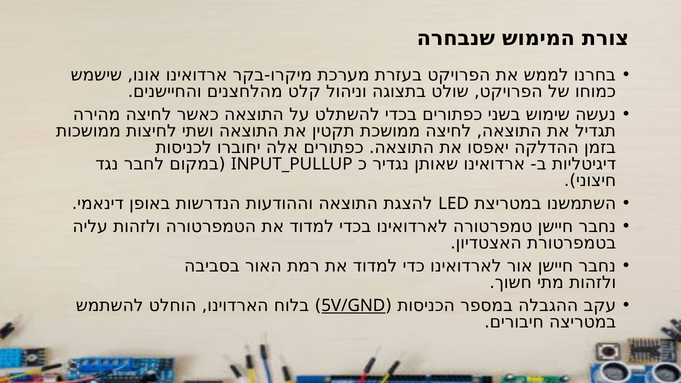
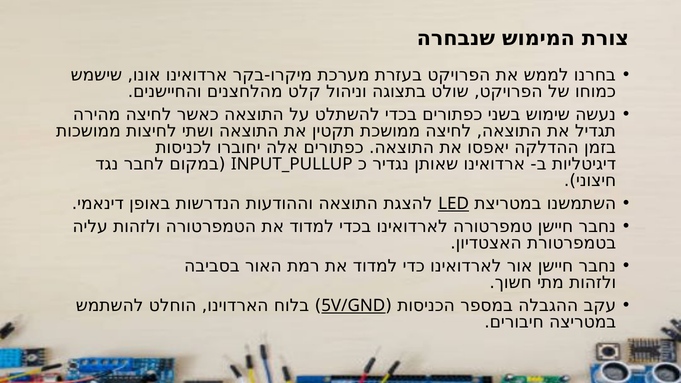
LED underline: none -> present
